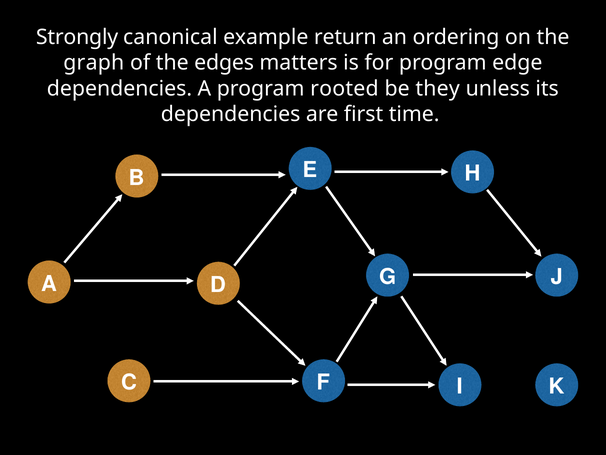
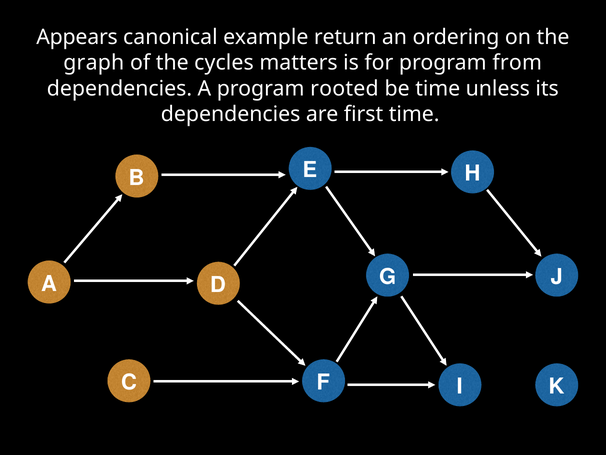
Strongly: Strongly -> Appears
edges: edges -> cycles
edge: edge -> from
be they: they -> time
